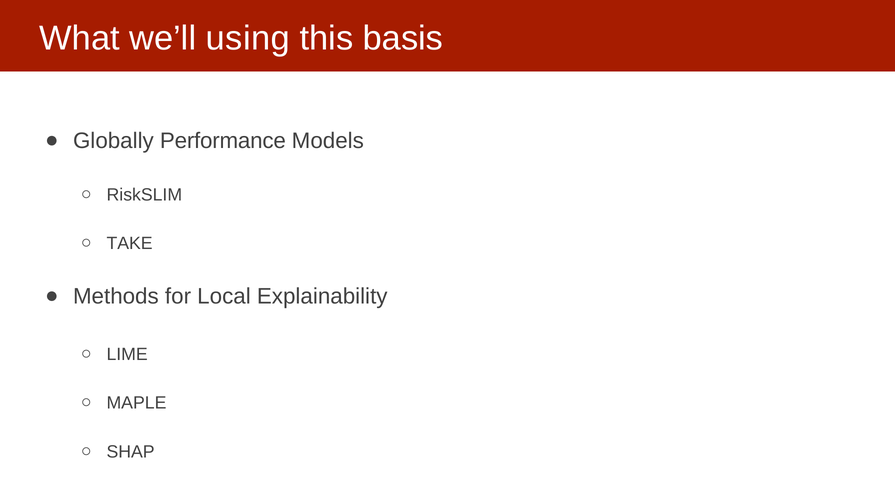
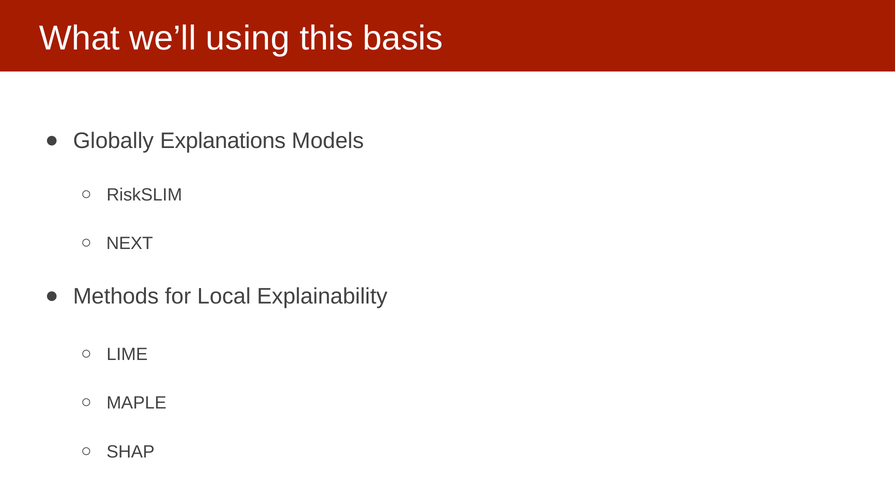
Performance: Performance -> Explanations
TAKE: TAKE -> NEXT
